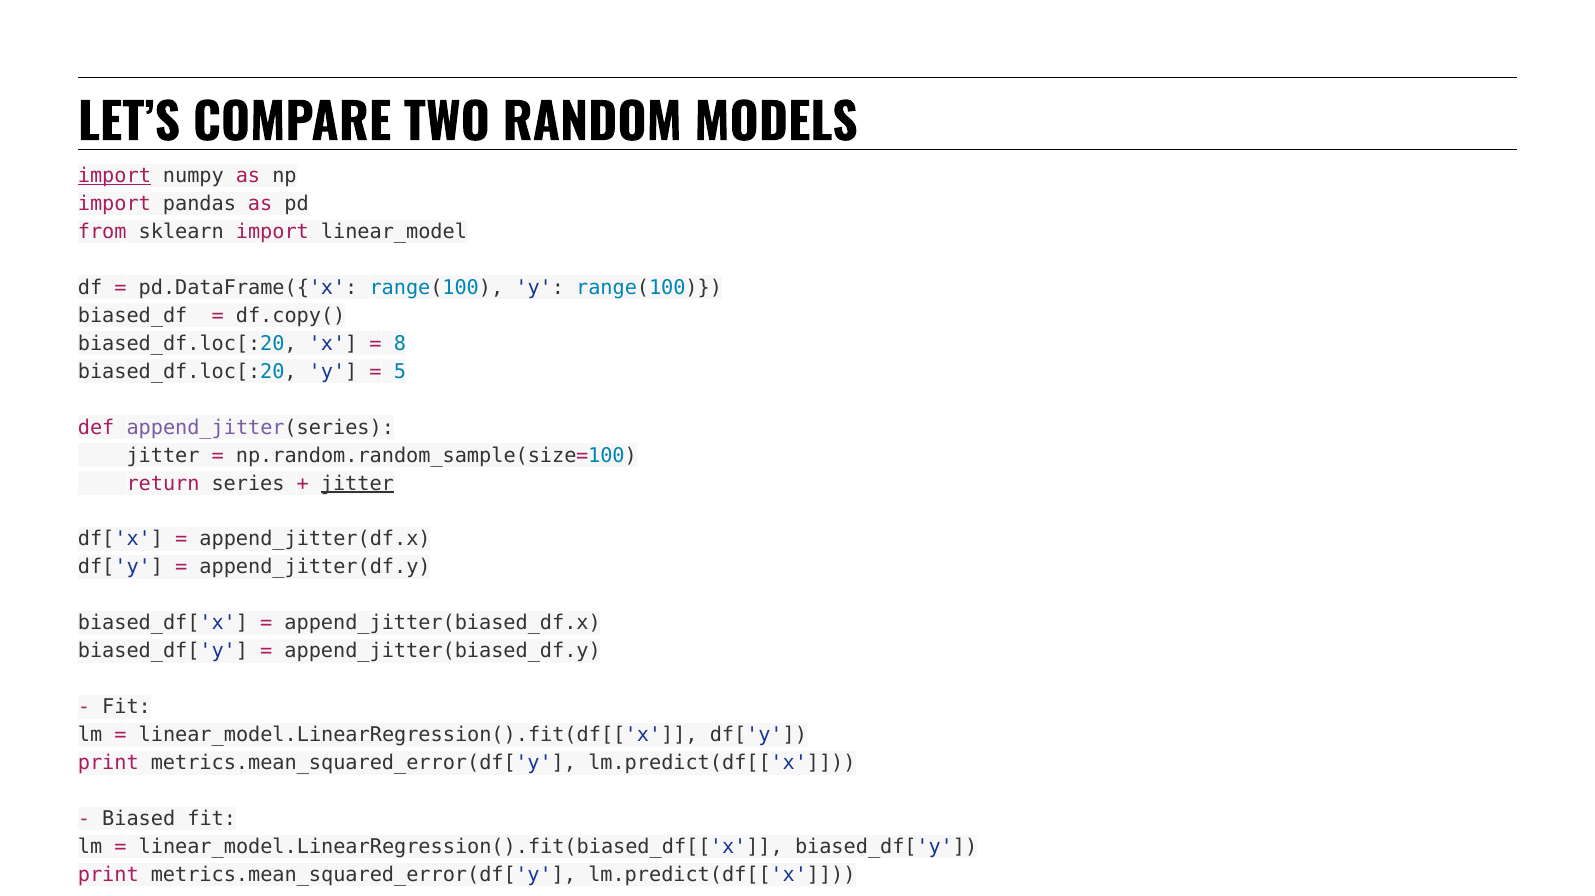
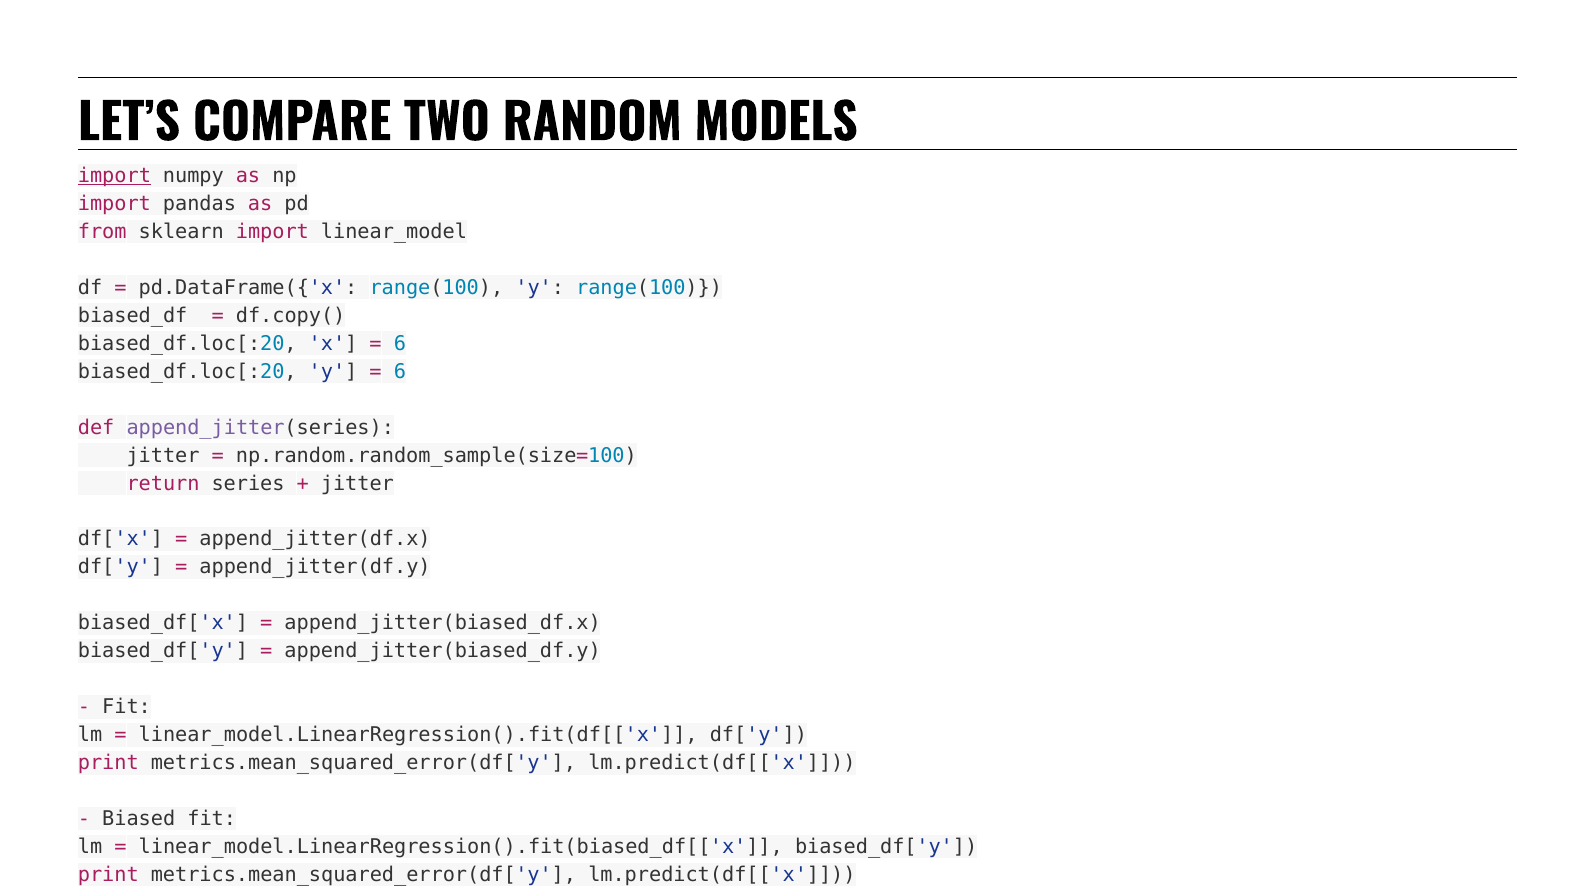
8 at (400, 343): 8 -> 6
5 at (400, 371): 5 -> 6
jitter at (357, 483) underline: present -> none
